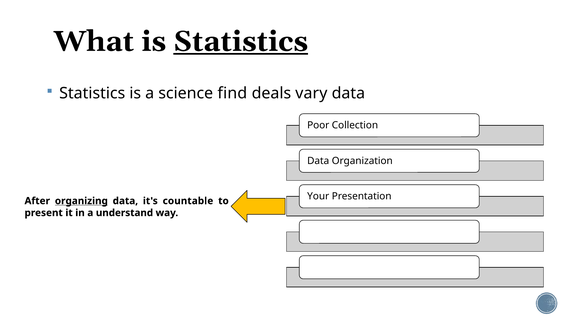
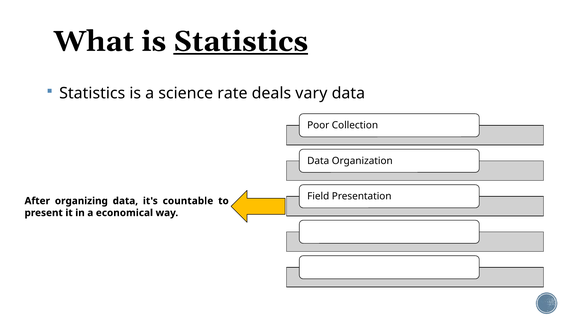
find: find -> rate
Your: Your -> Field
organizing underline: present -> none
understand: understand -> economical
